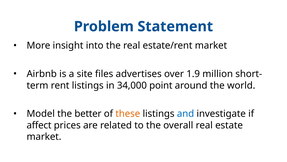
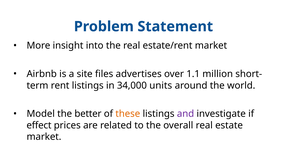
1.9: 1.9 -> 1.1
point: point -> units
and colour: blue -> purple
affect: affect -> effect
